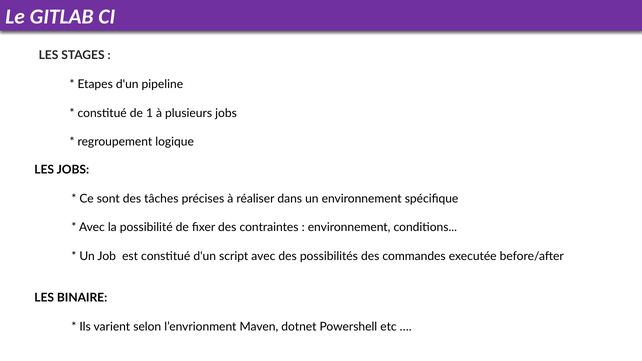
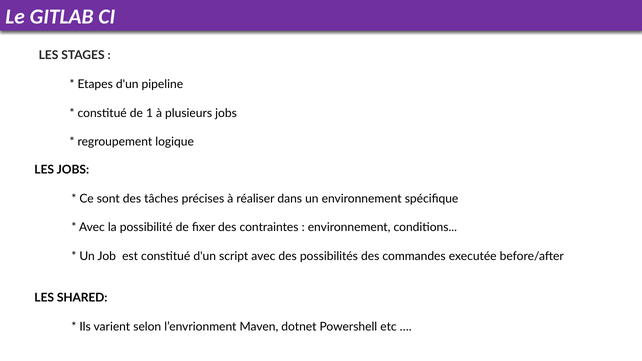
BINAIRE: BINAIRE -> SHARED
